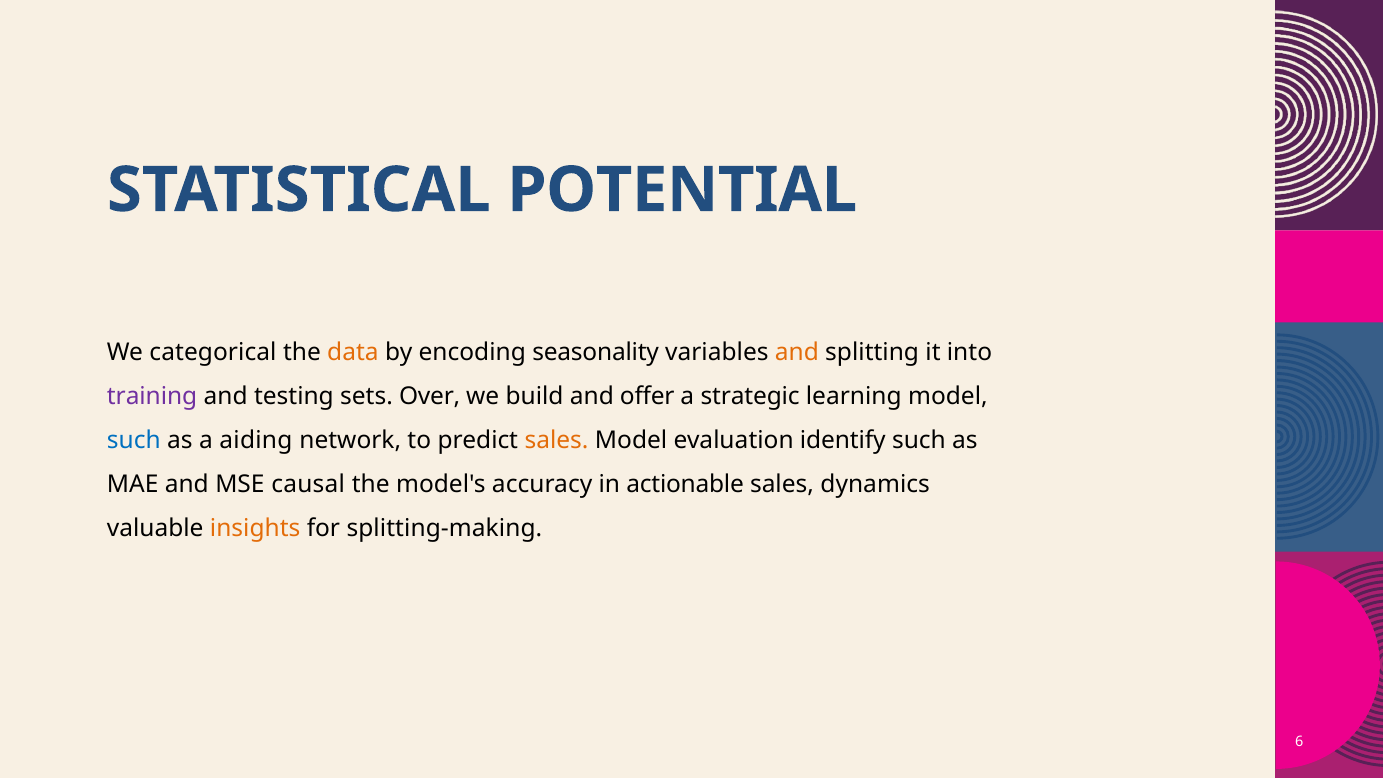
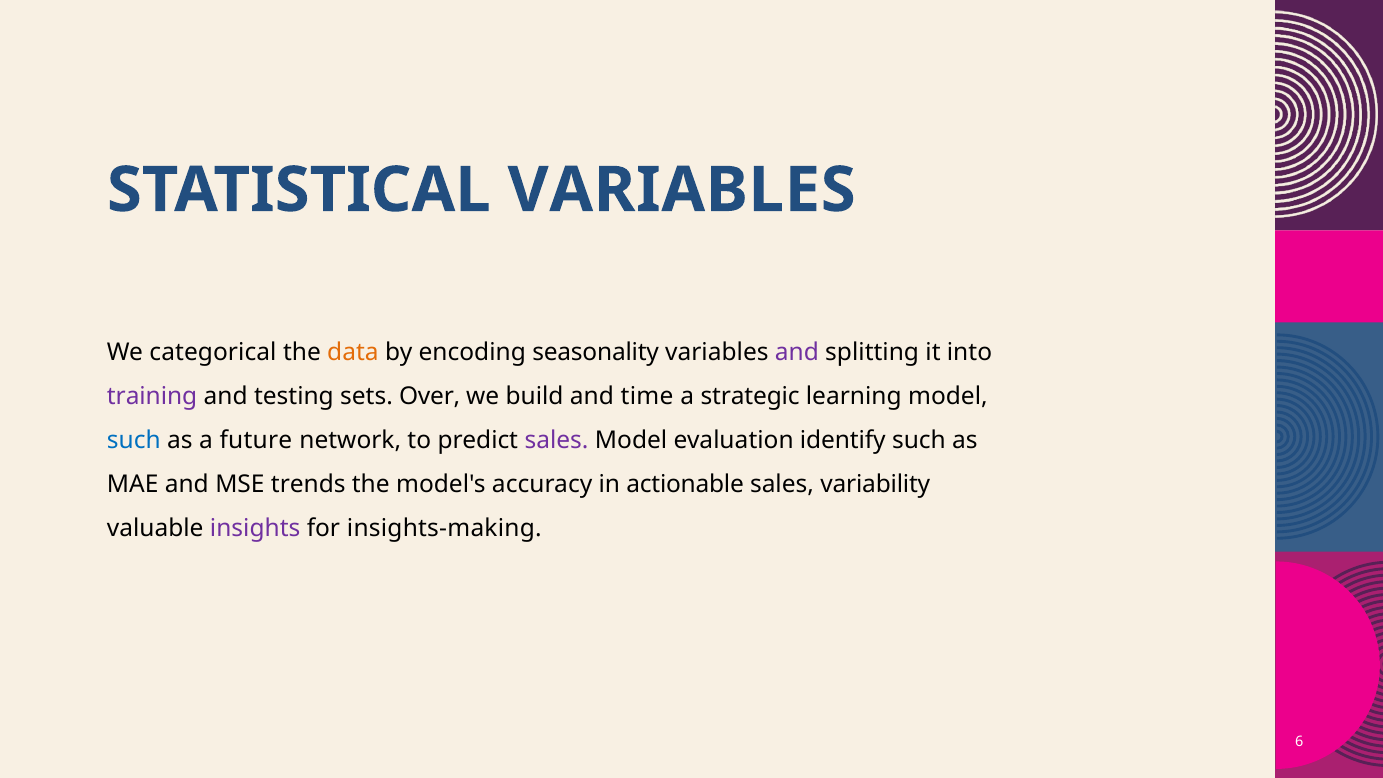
STATISTICAL POTENTIAL: POTENTIAL -> VARIABLES
and at (797, 352) colour: orange -> purple
offer: offer -> time
aiding: aiding -> future
sales at (557, 441) colour: orange -> purple
causal: causal -> trends
dynamics: dynamics -> variability
insights colour: orange -> purple
splitting-making: splitting-making -> insights-making
